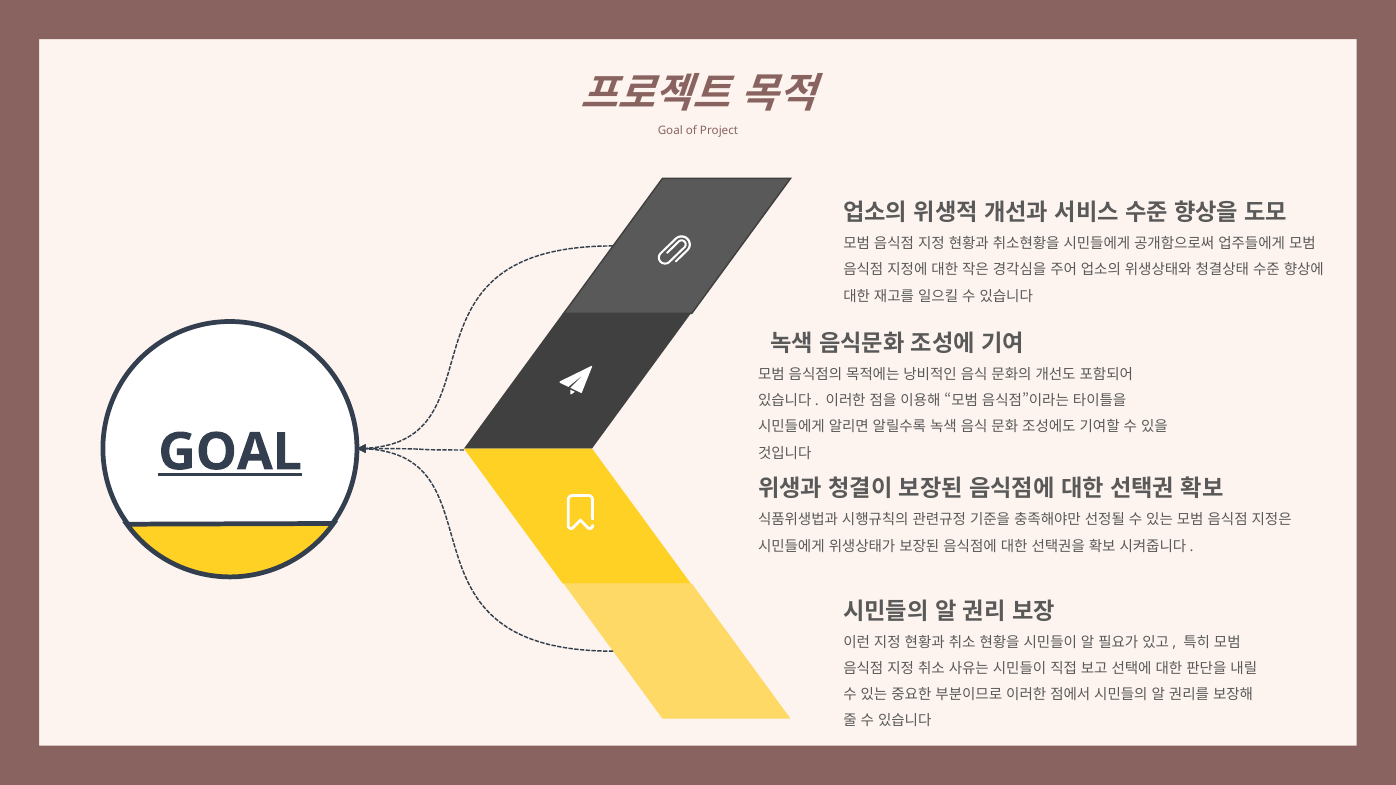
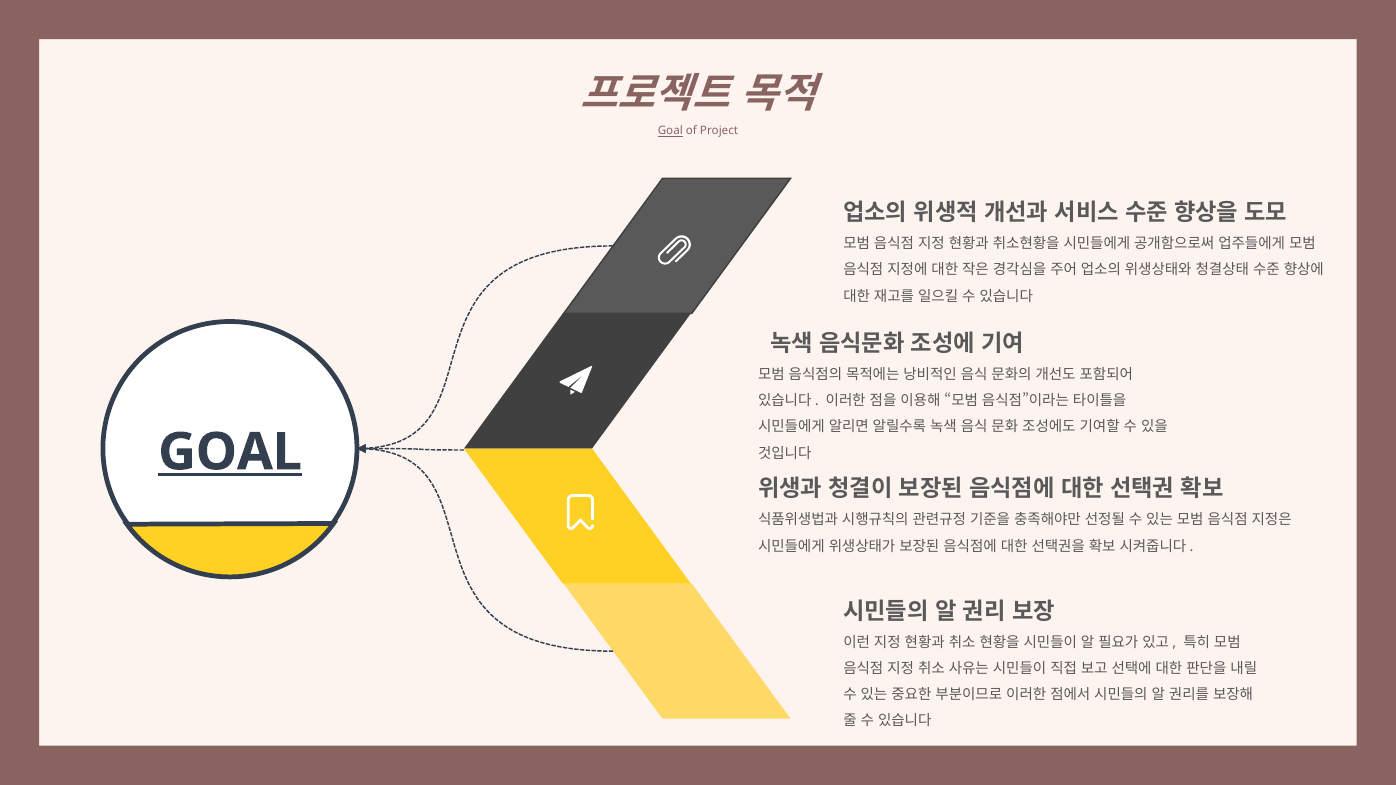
Goal at (670, 131) underline: none -> present
